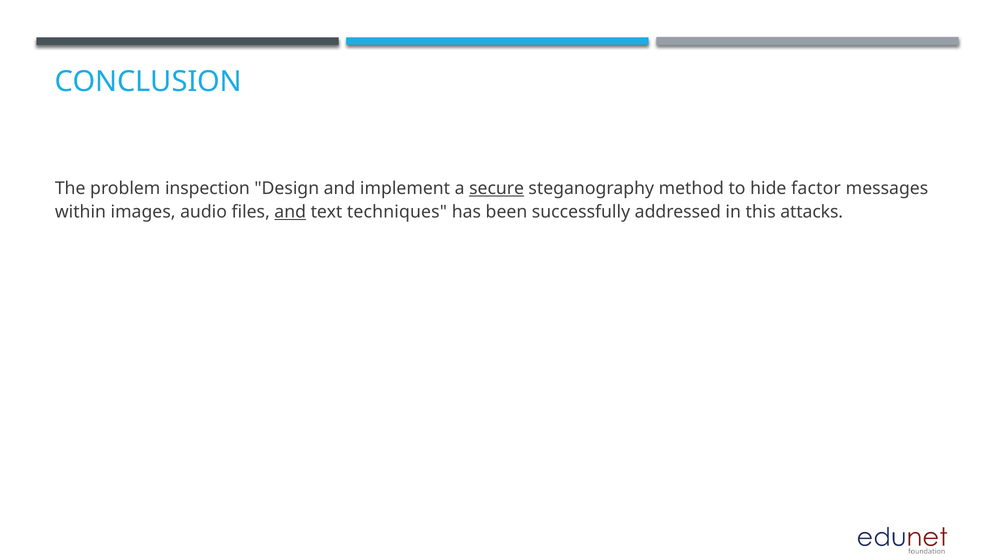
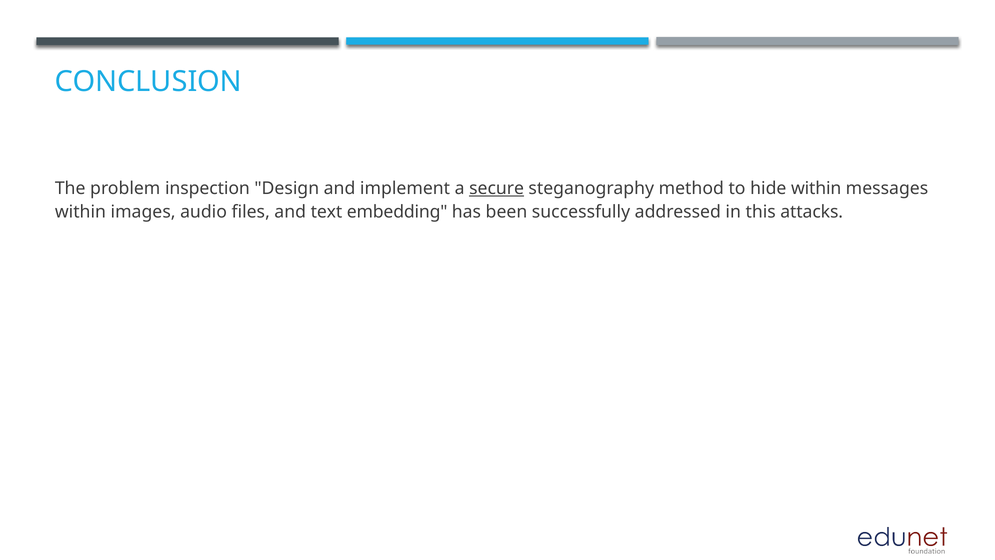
hide factor: factor -> within
and at (290, 212) underline: present -> none
techniques: techniques -> embedding
